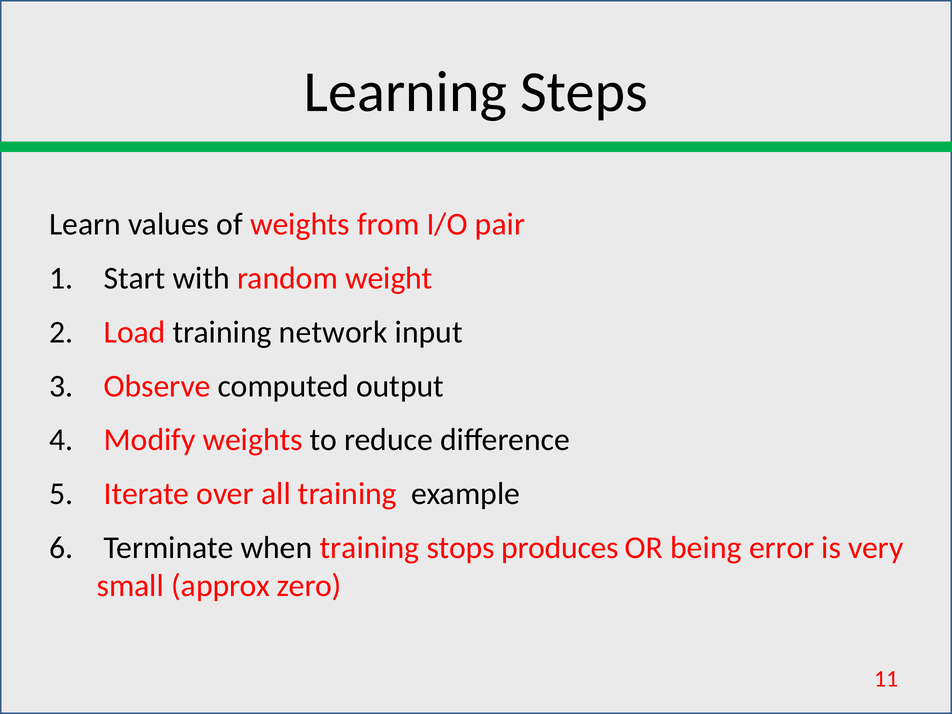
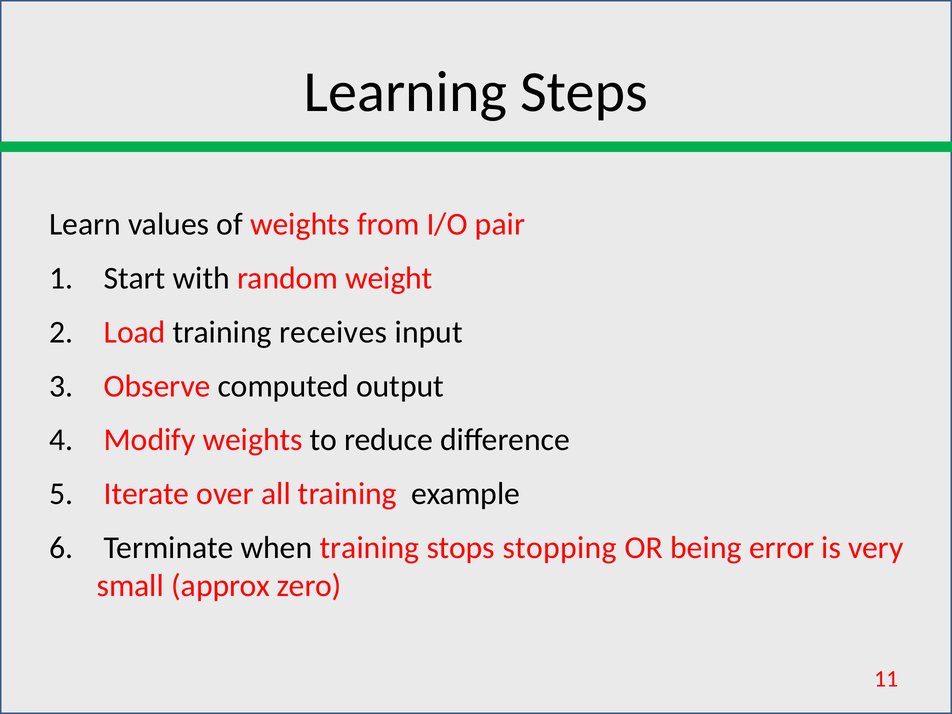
network: network -> receives
produces: produces -> stopping
